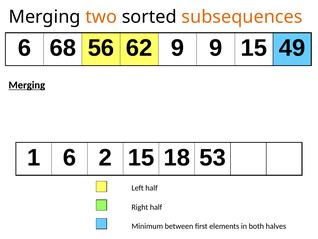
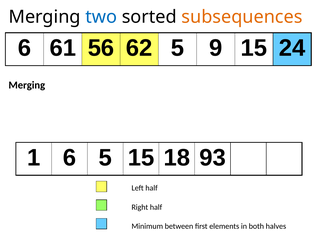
two colour: orange -> blue
68: 68 -> 61
62 9: 9 -> 5
49: 49 -> 24
Merging at (27, 85) underline: present -> none
6 2: 2 -> 5
53: 53 -> 93
